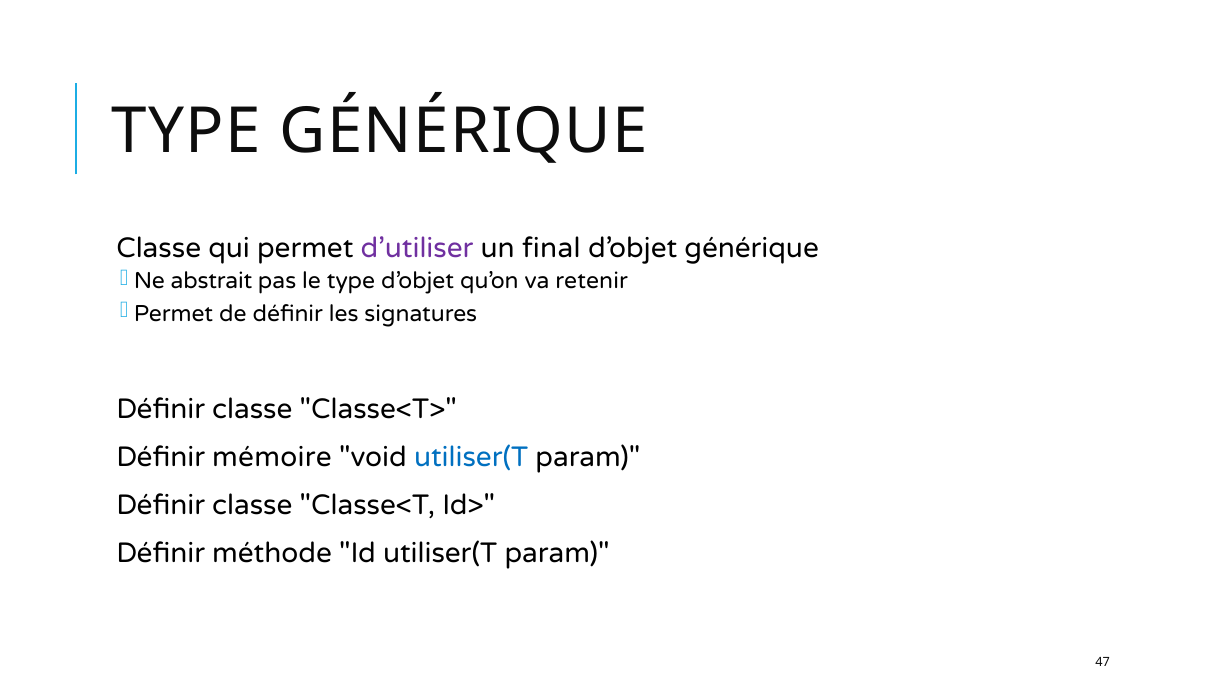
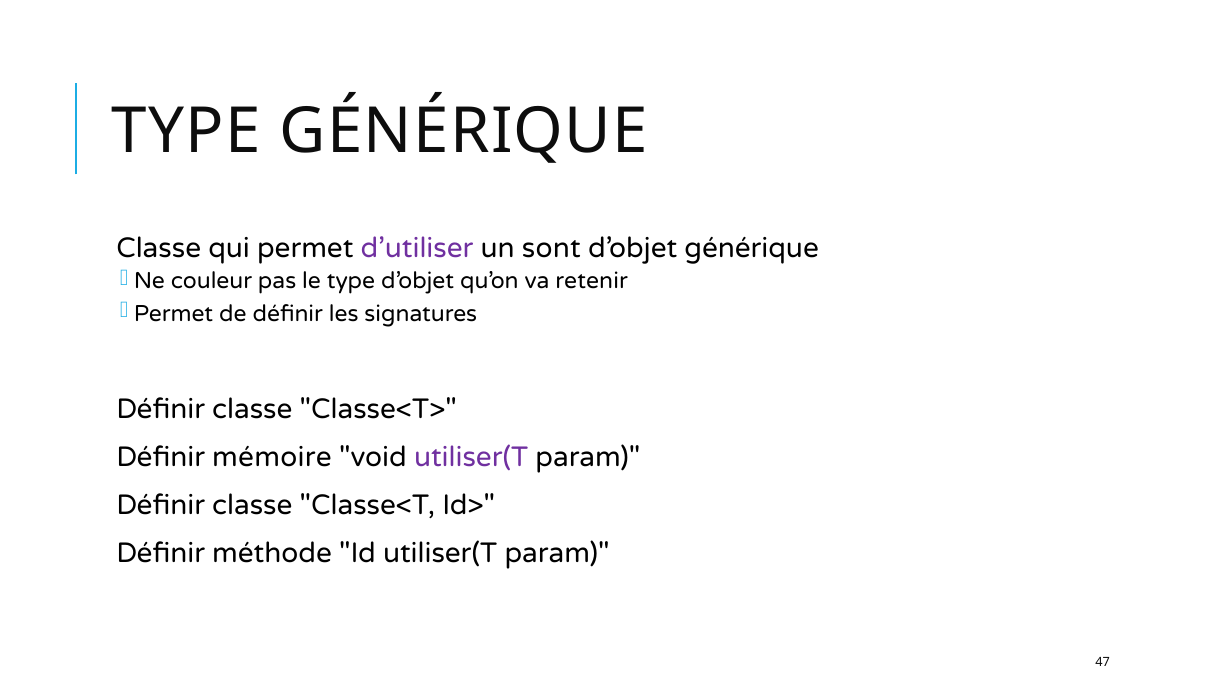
final: final -> sont
abstrait: abstrait -> couleur
utiliser(T at (471, 458) colour: blue -> purple
